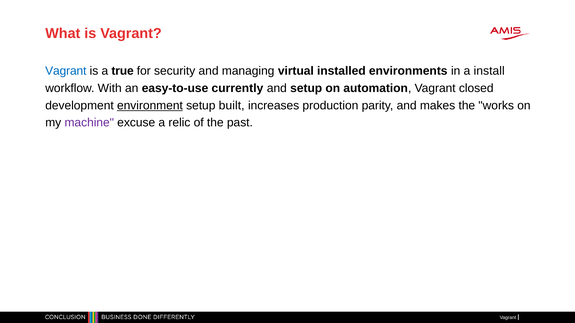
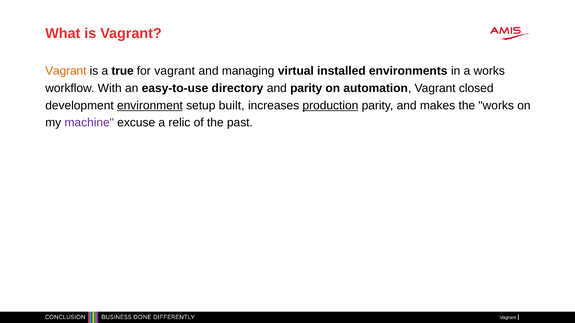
Vagrant at (66, 71) colour: blue -> orange
for security: security -> vagrant
a install: install -> works
currently: currently -> directory
and setup: setup -> parity
production underline: none -> present
